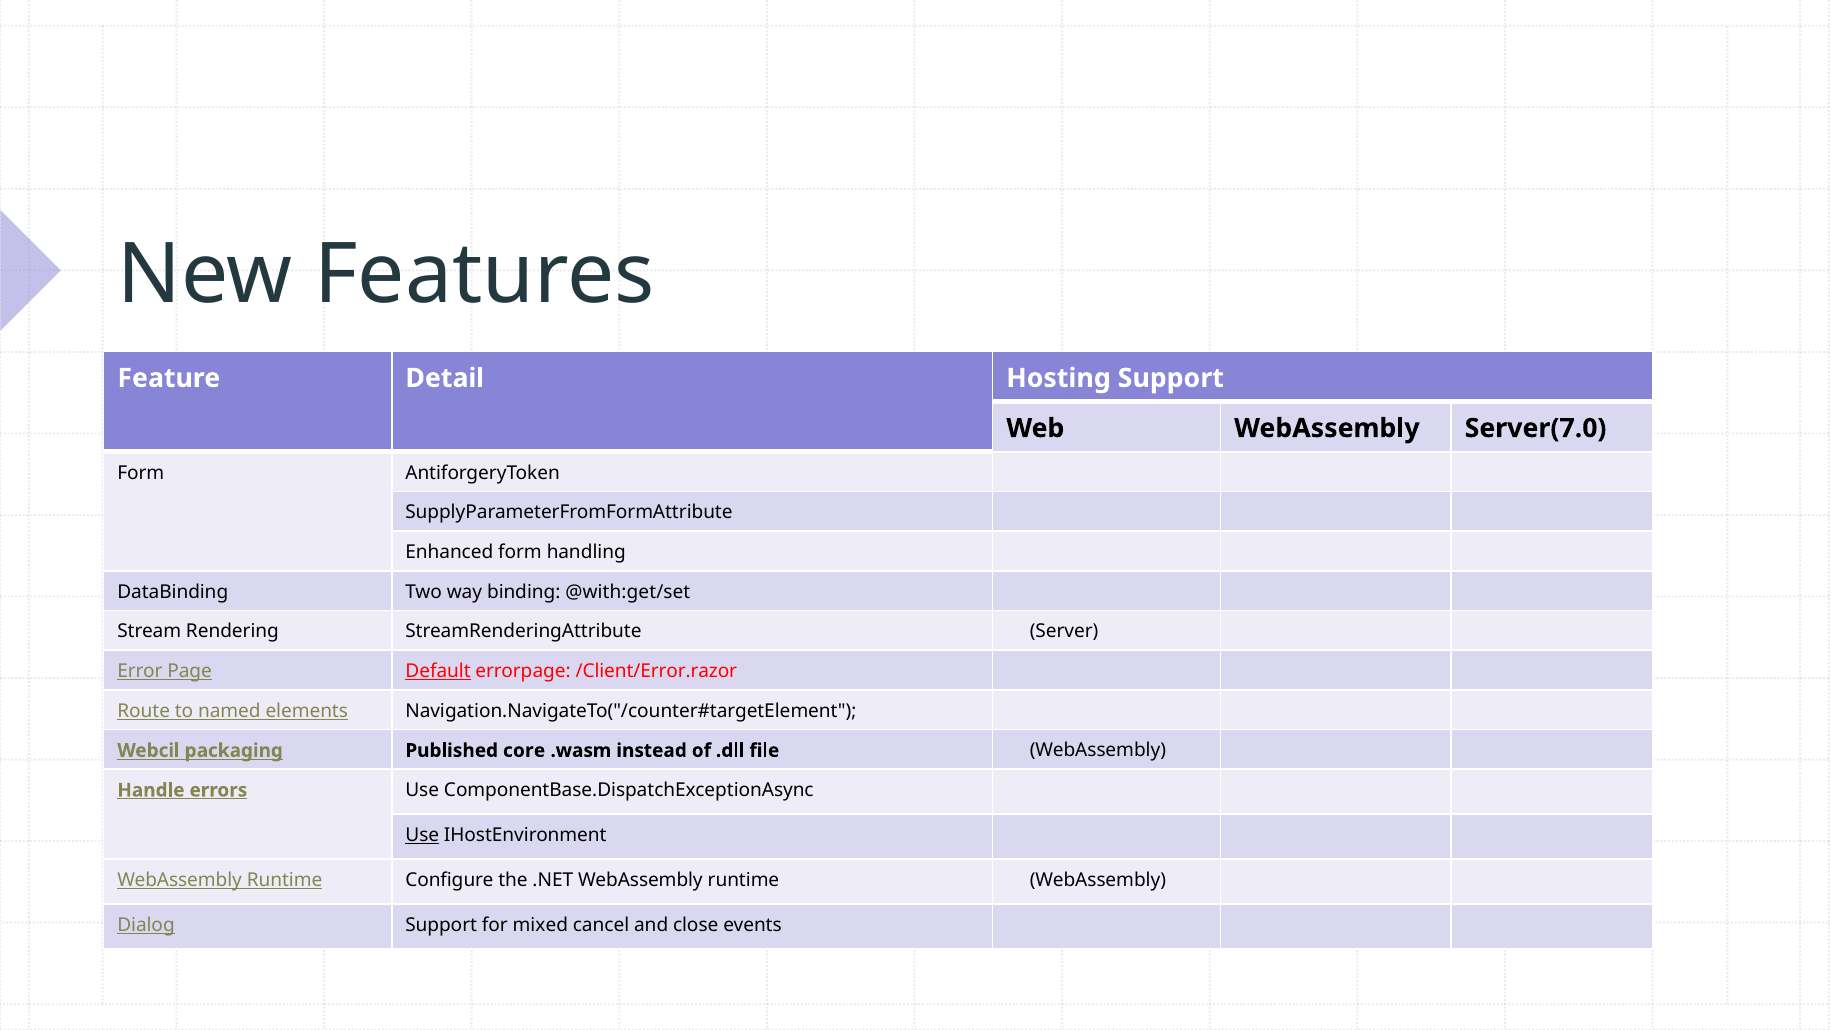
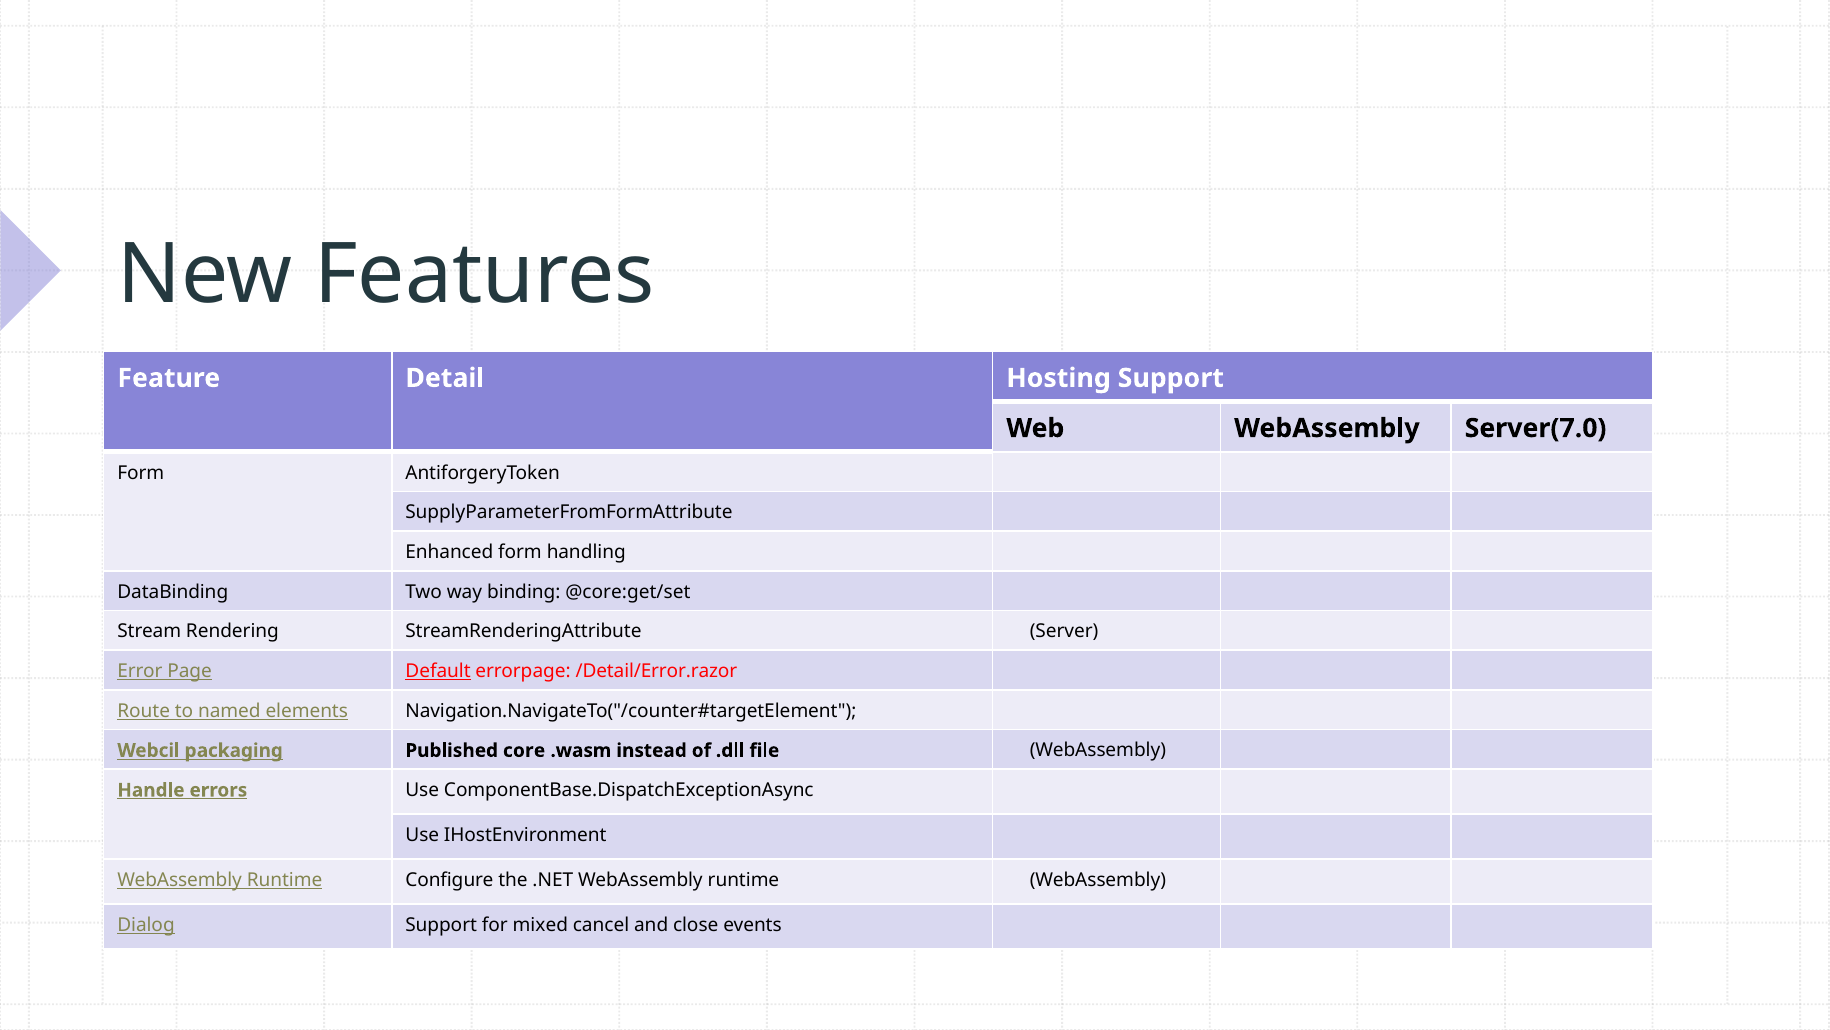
@with:get/set: @with:get/set -> @core:get/set
/Client/Error.razor: /Client/Error.razor -> /Detail/Error.razor
Use at (422, 835) underline: present -> none
